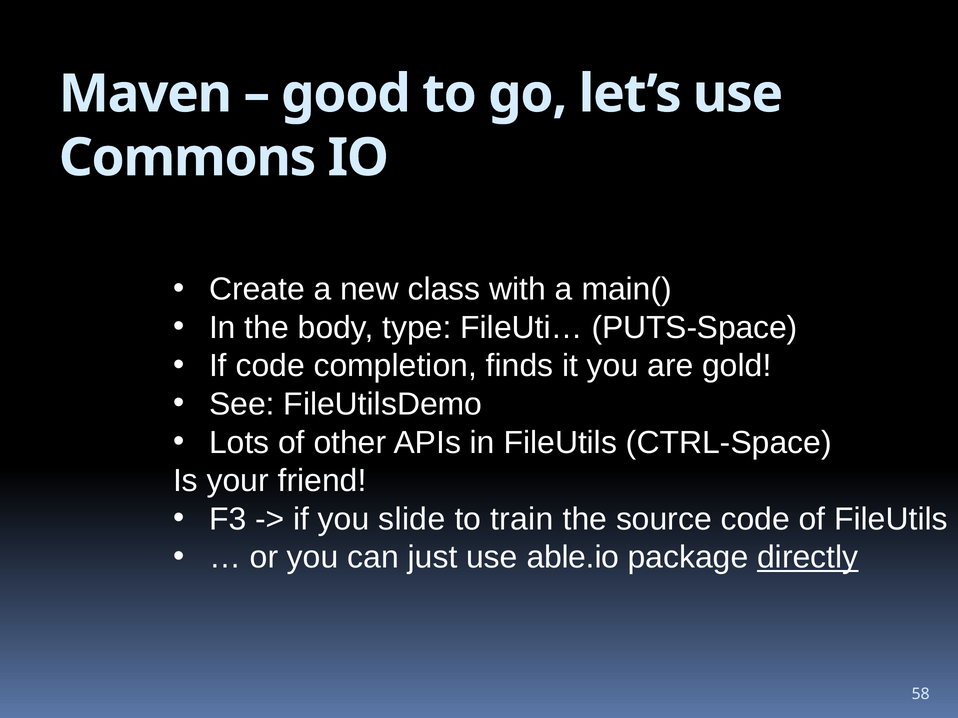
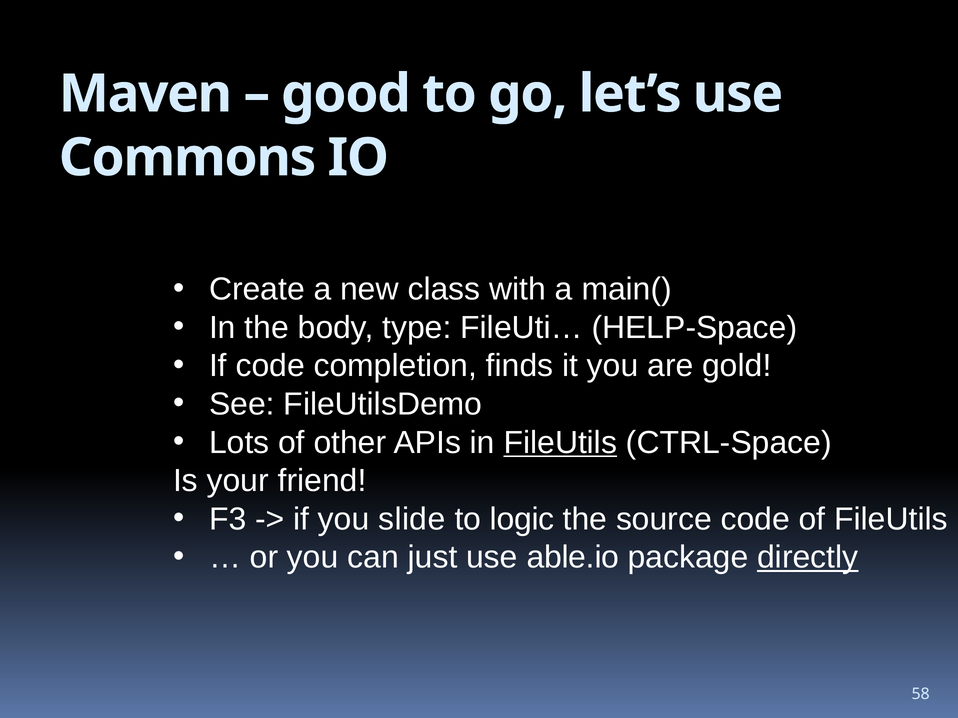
PUTS-Space: PUTS-Space -> HELP-Space
FileUtils at (560, 443) underline: none -> present
train: train -> logic
